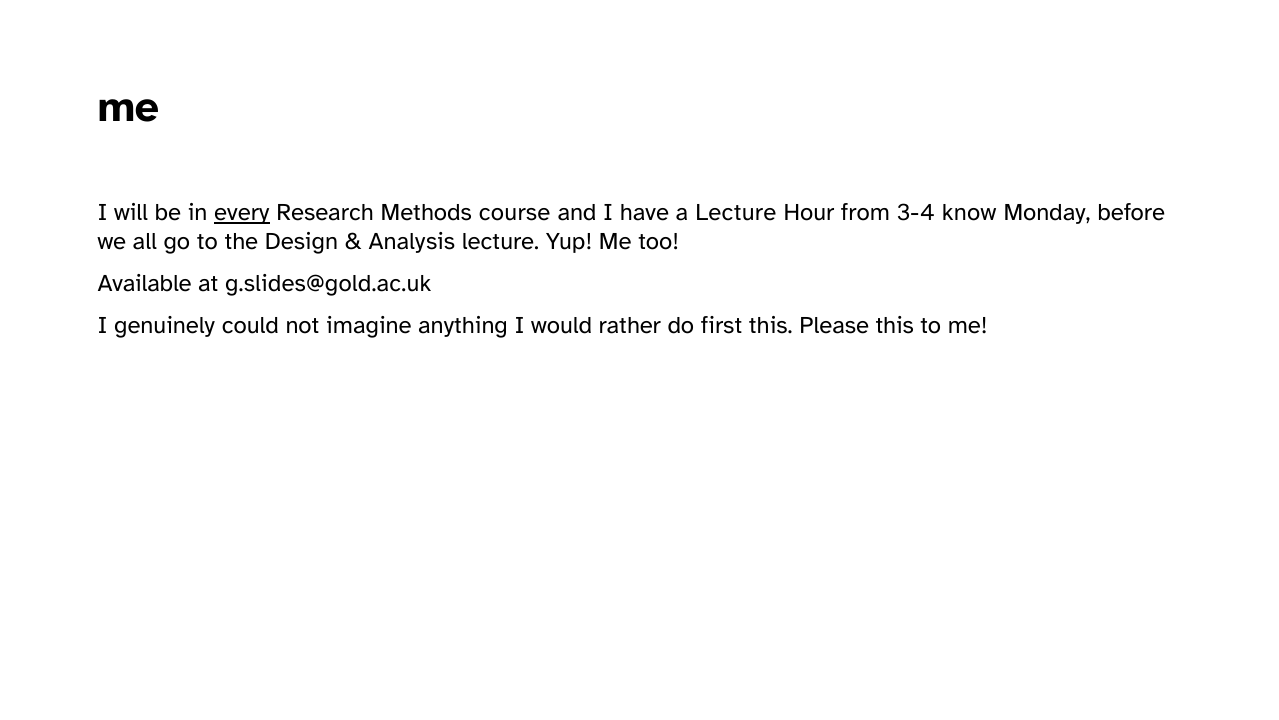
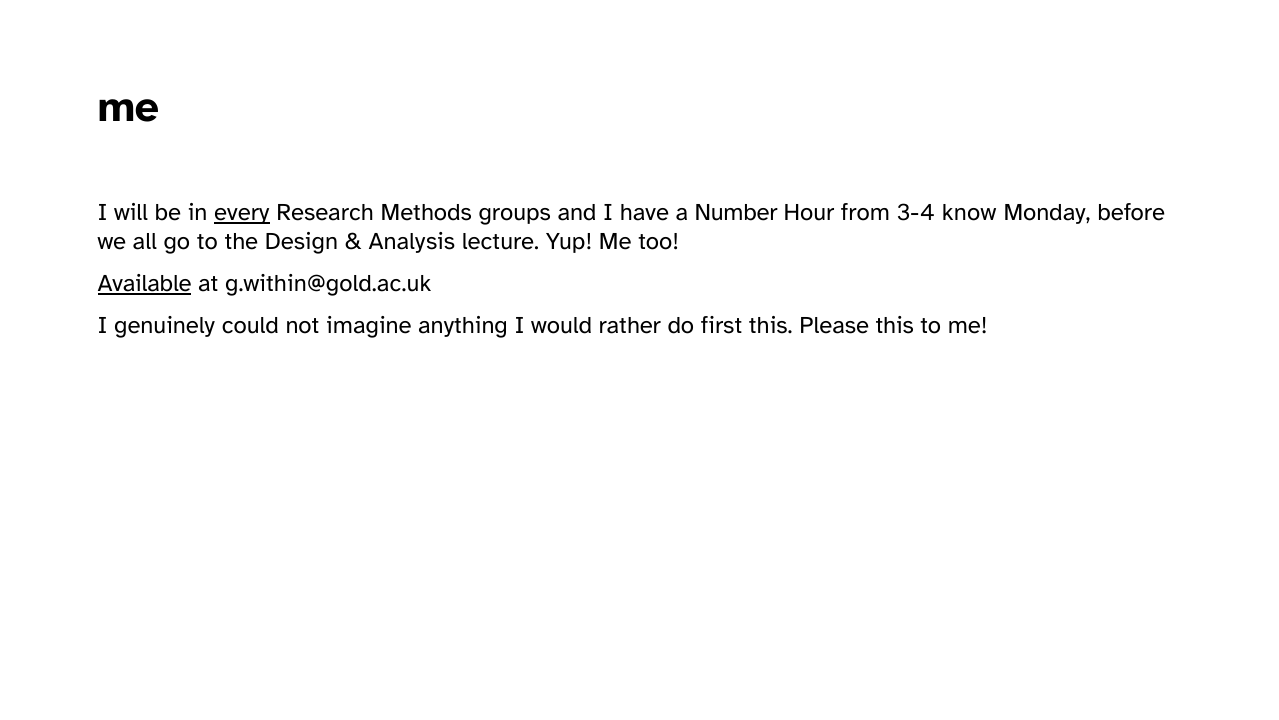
course: course -> groups
a Lecture: Lecture -> Number
Available underline: none -> present
g.slides@gold.ac.uk: g.slides@gold.ac.uk -> g.within@gold.ac.uk
